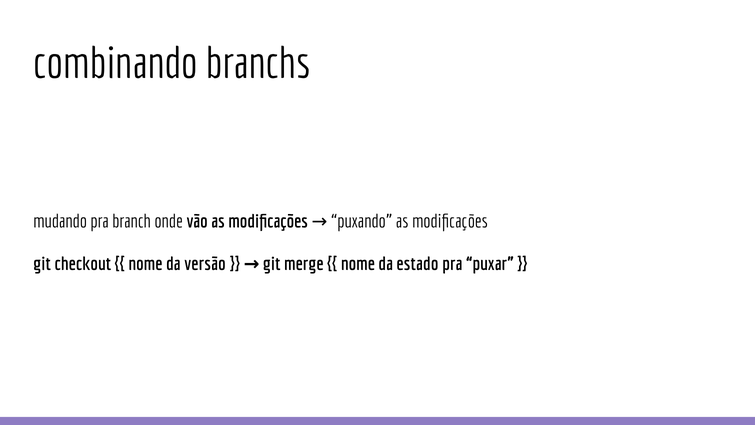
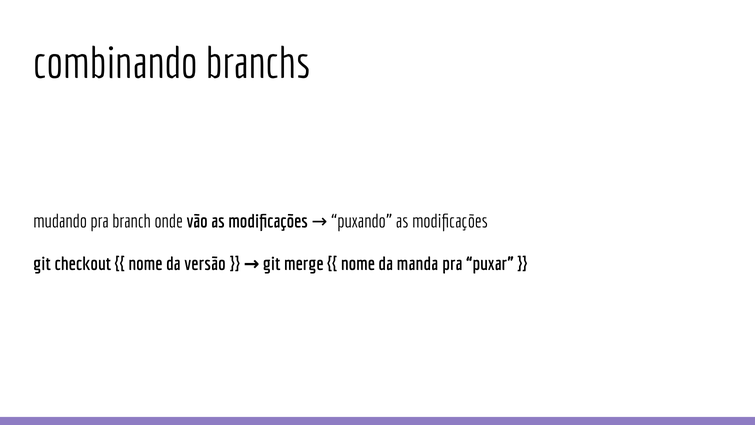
estado: estado -> manda
